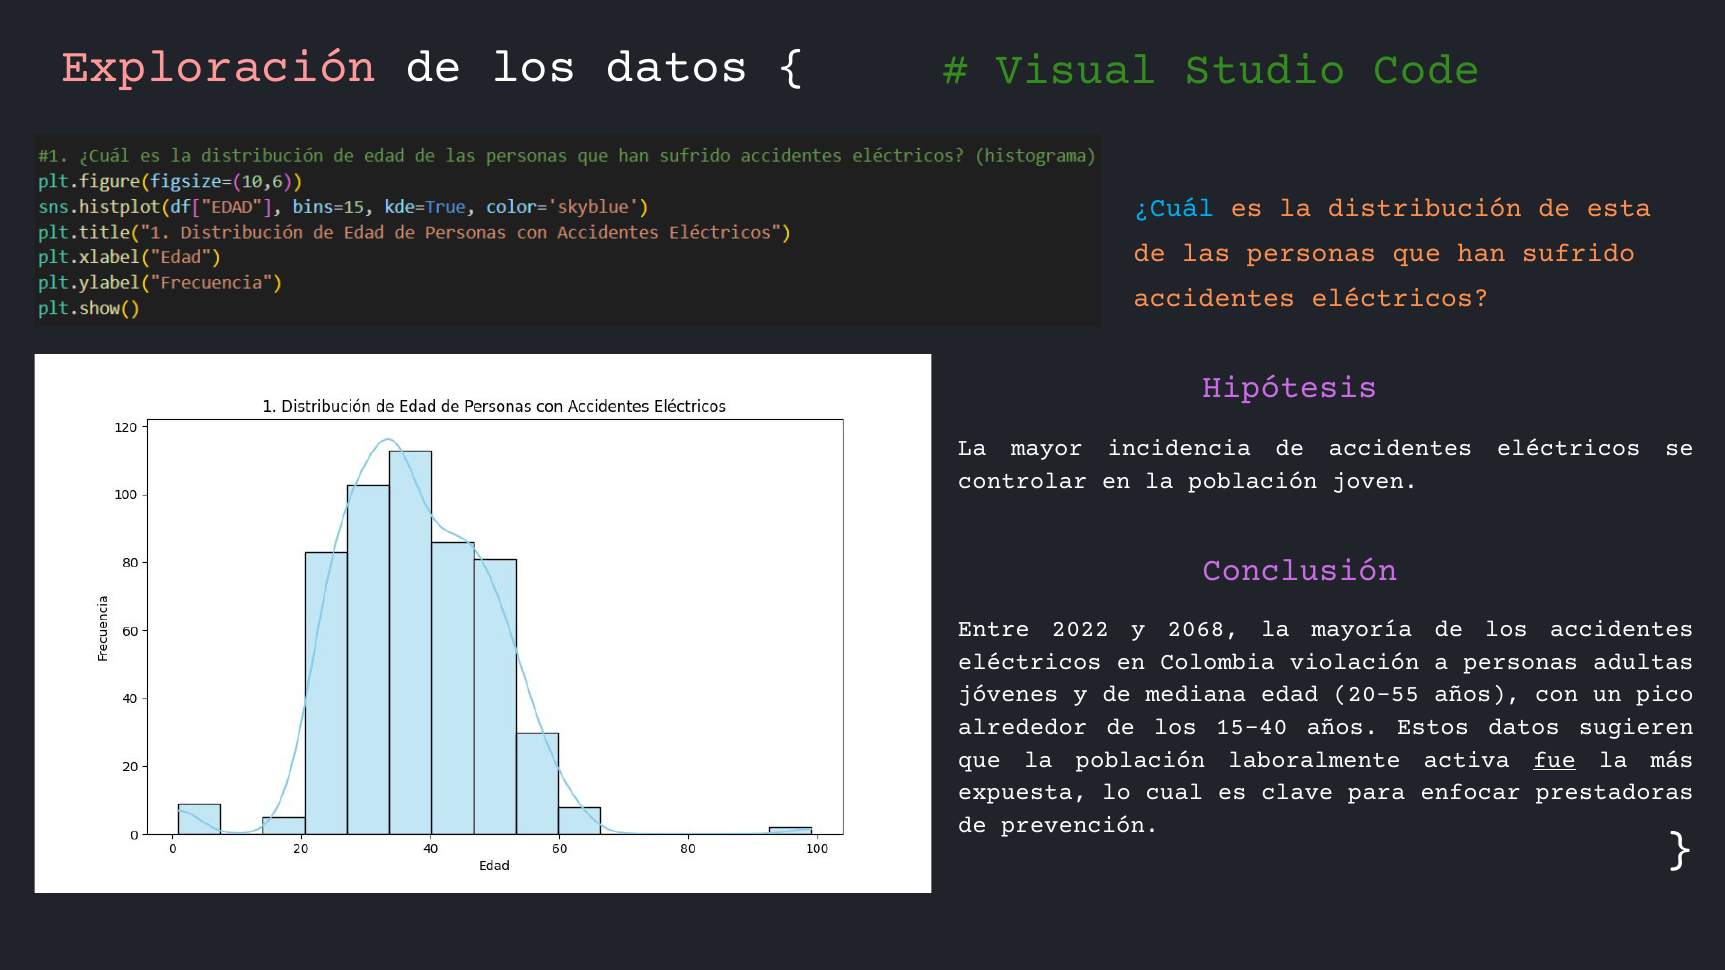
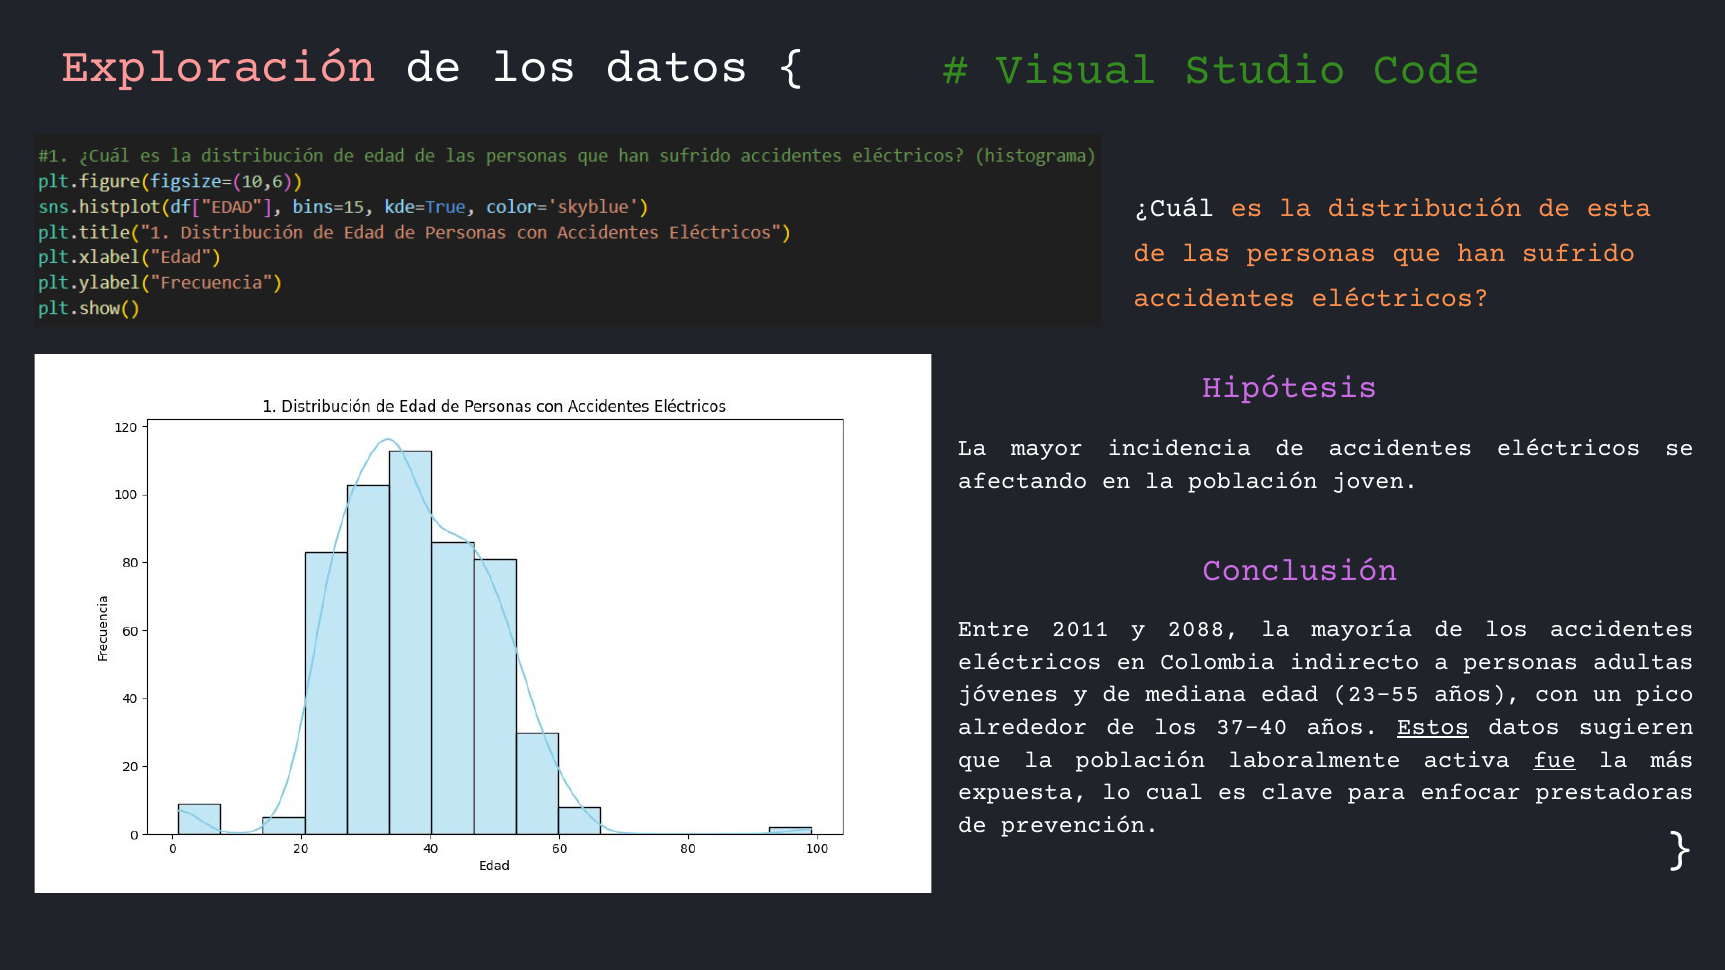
¿Cuál colour: light blue -> white
controlar: controlar -> afectando
2022: 2022 -> 2011
2068: 2068 -> 2088
violación: violación -> indirecto
20-55: 20-55 -> 23-55
15-40: 15-40 -> 37-40
Estos underline: none -> present
